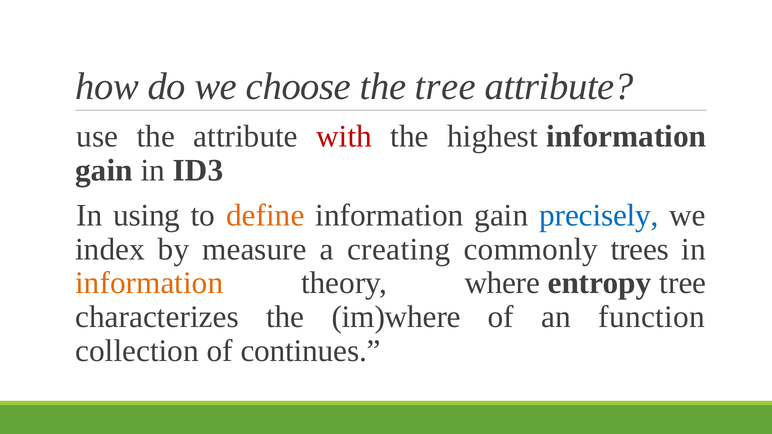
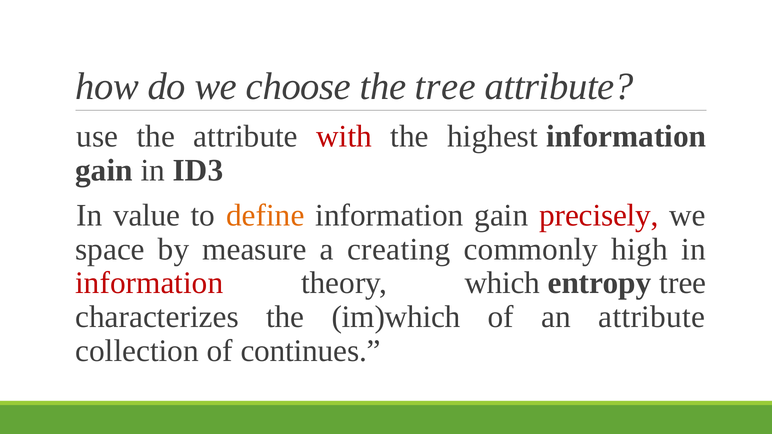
using: using -> value
precisely colour: blue -> red
index: index -> space
trees: trees -> high
information at (149, 283) colour: orange -> red
where: where -> which
im)where: im)where -> im)which
an function: function -> attribute
